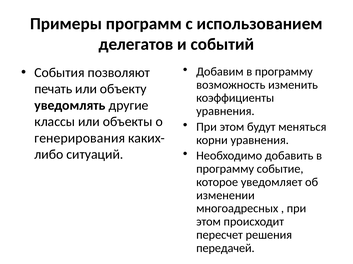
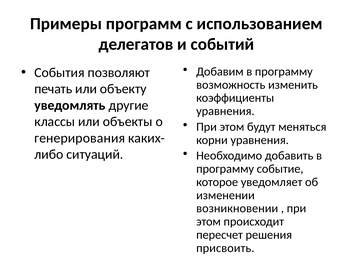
многоадресных: многоадресных -> возникновении
передачей: передачей -> присвоить
